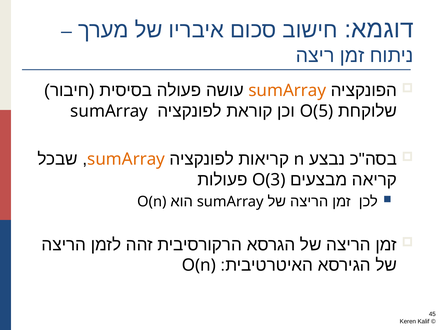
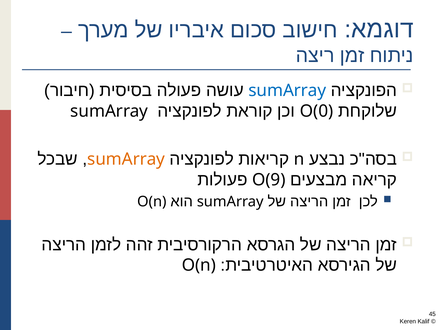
sumArray at (287, 91) colour: orange -> blue
O(5: O(5 -> O(0
O(3: O(3 -> O(9
